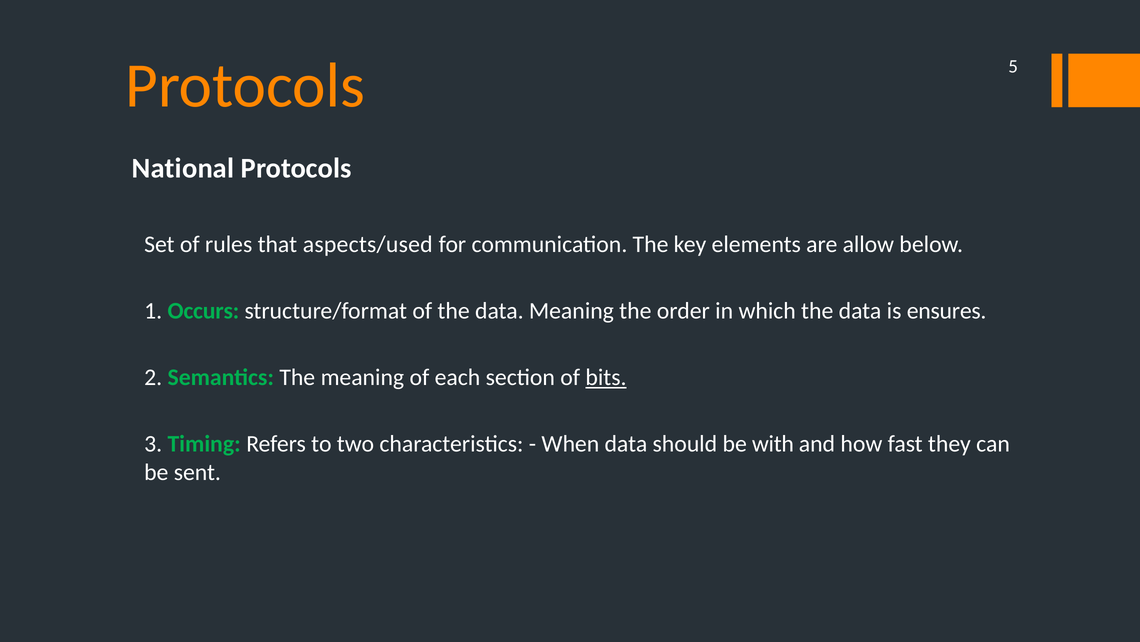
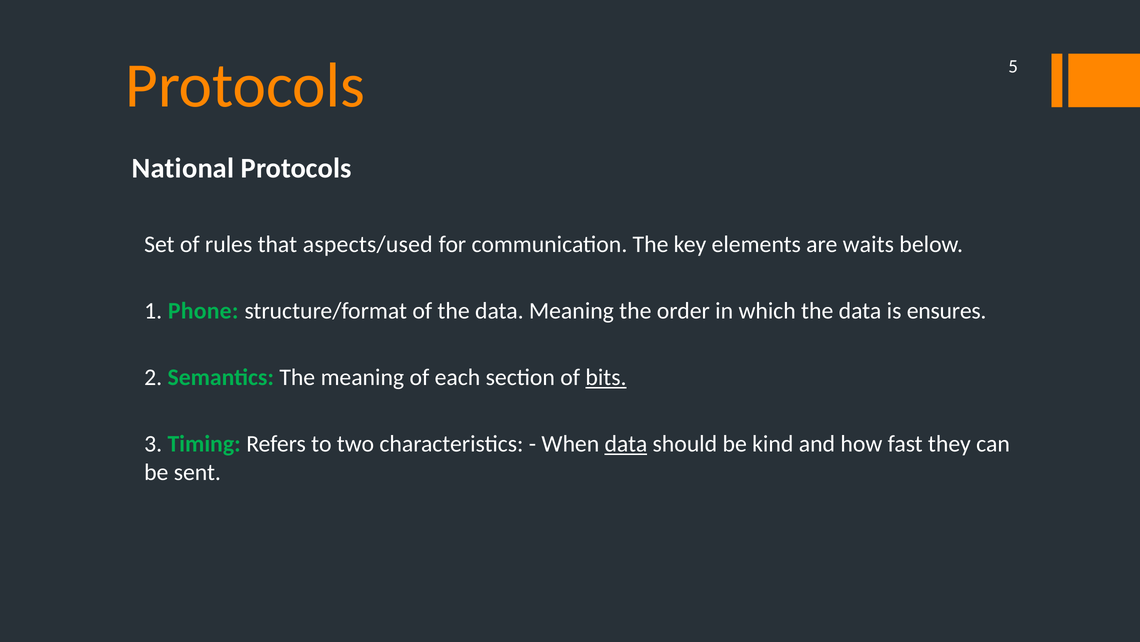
allow: allow -> waits
Occurs: Occurs -> Phone
data at (626, 443) underline: none -> present
with: with -> kind
